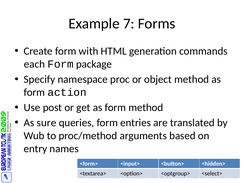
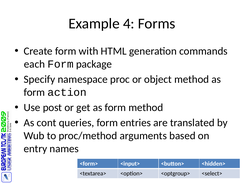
7: 7 -> 4
sure: sure -> cont
